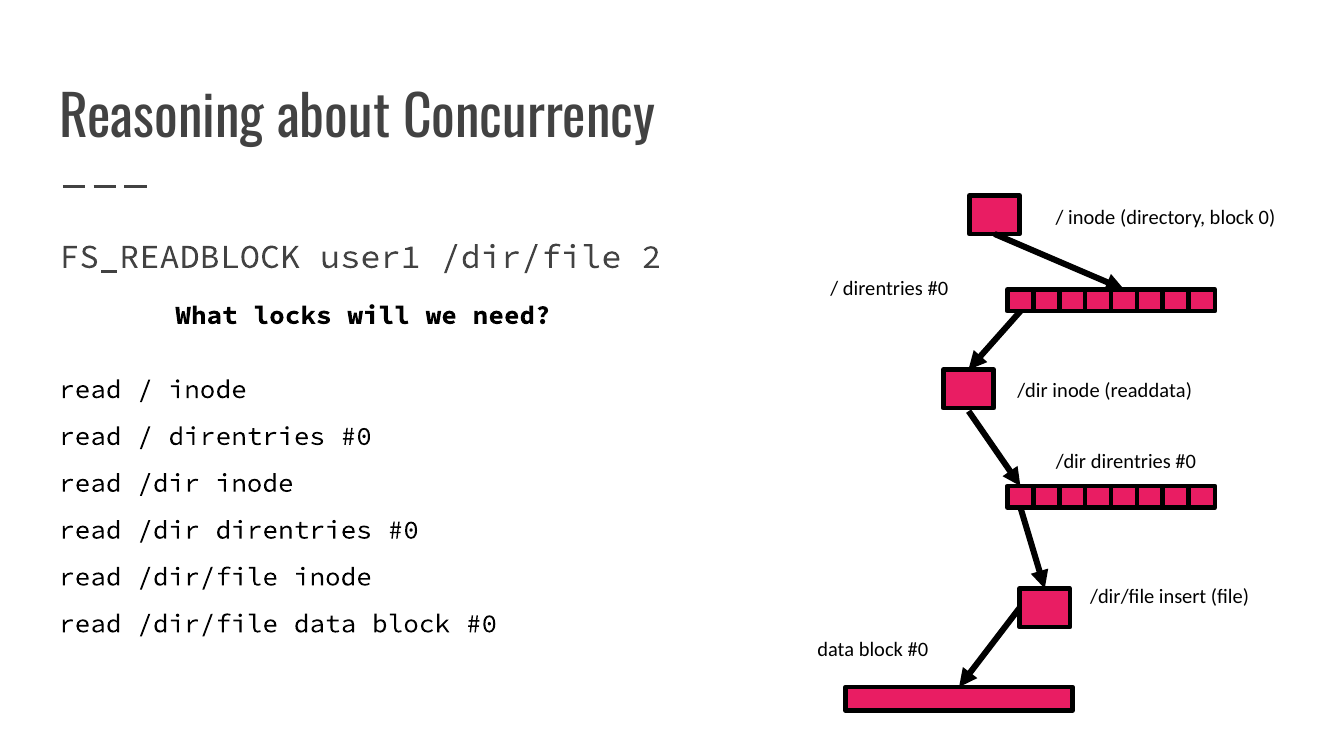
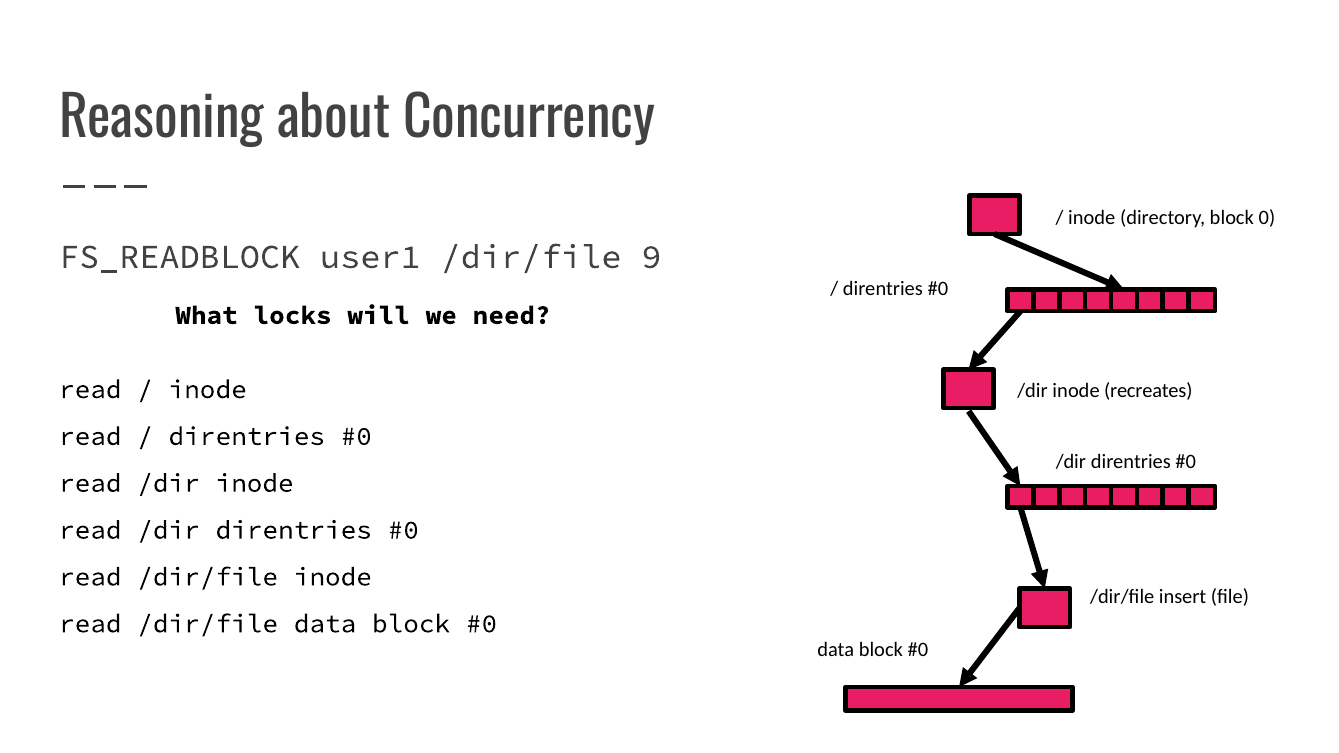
2: 2 -> 9
readdata: readdata -> recreates
